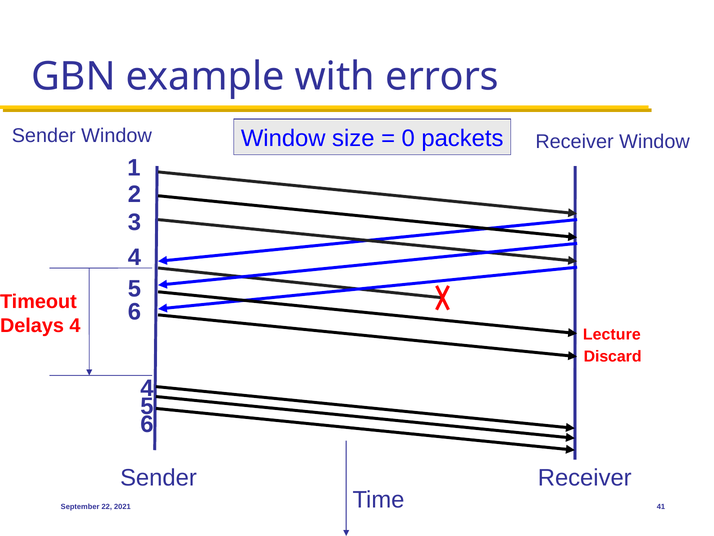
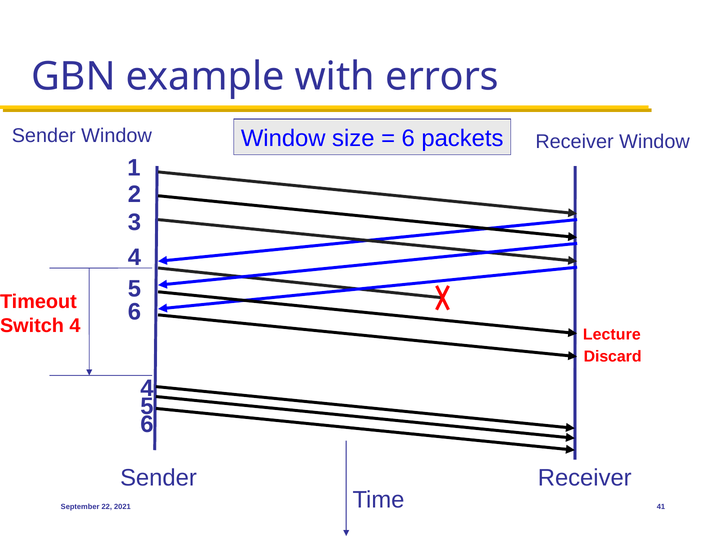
0 at (408, 138): 0 -> 6
Delays: Delays -> Switch
